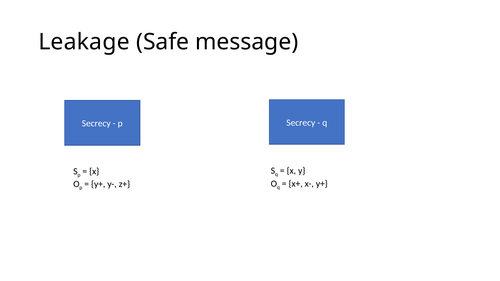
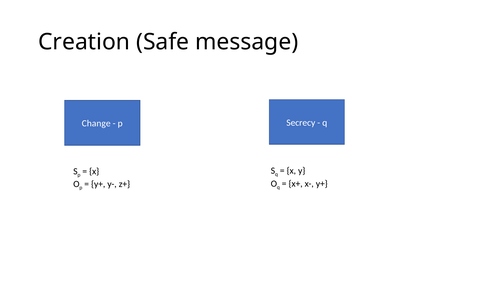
Leakage: Leakage -> Creation
Secrecy at (96, 124): Secrecy -> Change
